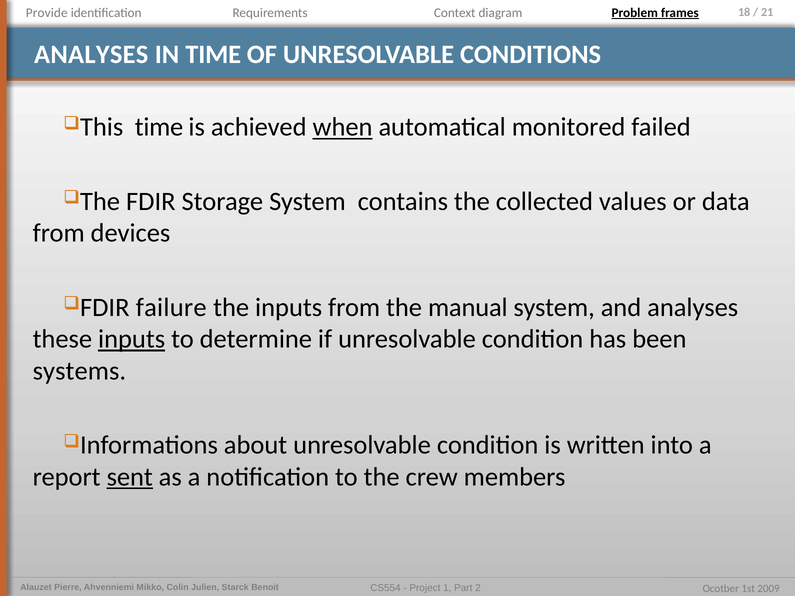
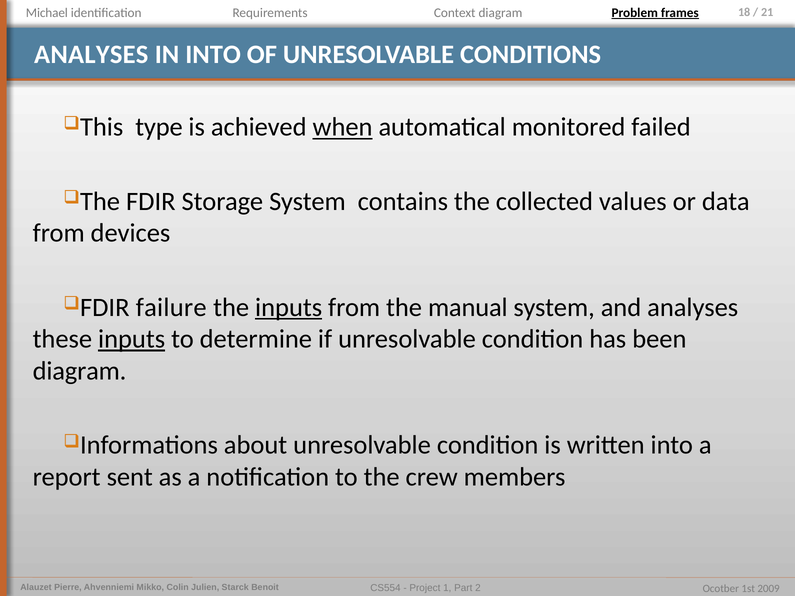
Provide: Provide -> Michael
IN TIME: TIME -> INTO
time at (159, 127): time -> type
inputs at (289, 307) underline: none -> present
systems at (79, 371): systems -> diagram
sent underline: present -> none
